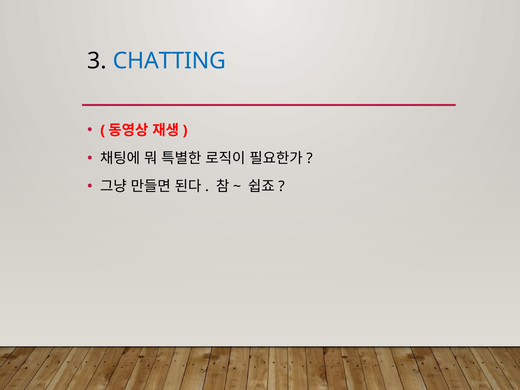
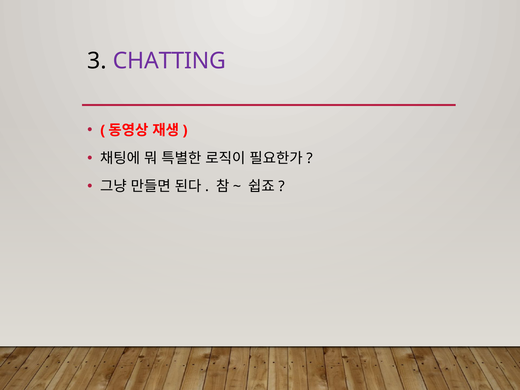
CHATTING colour: blue -> purple
